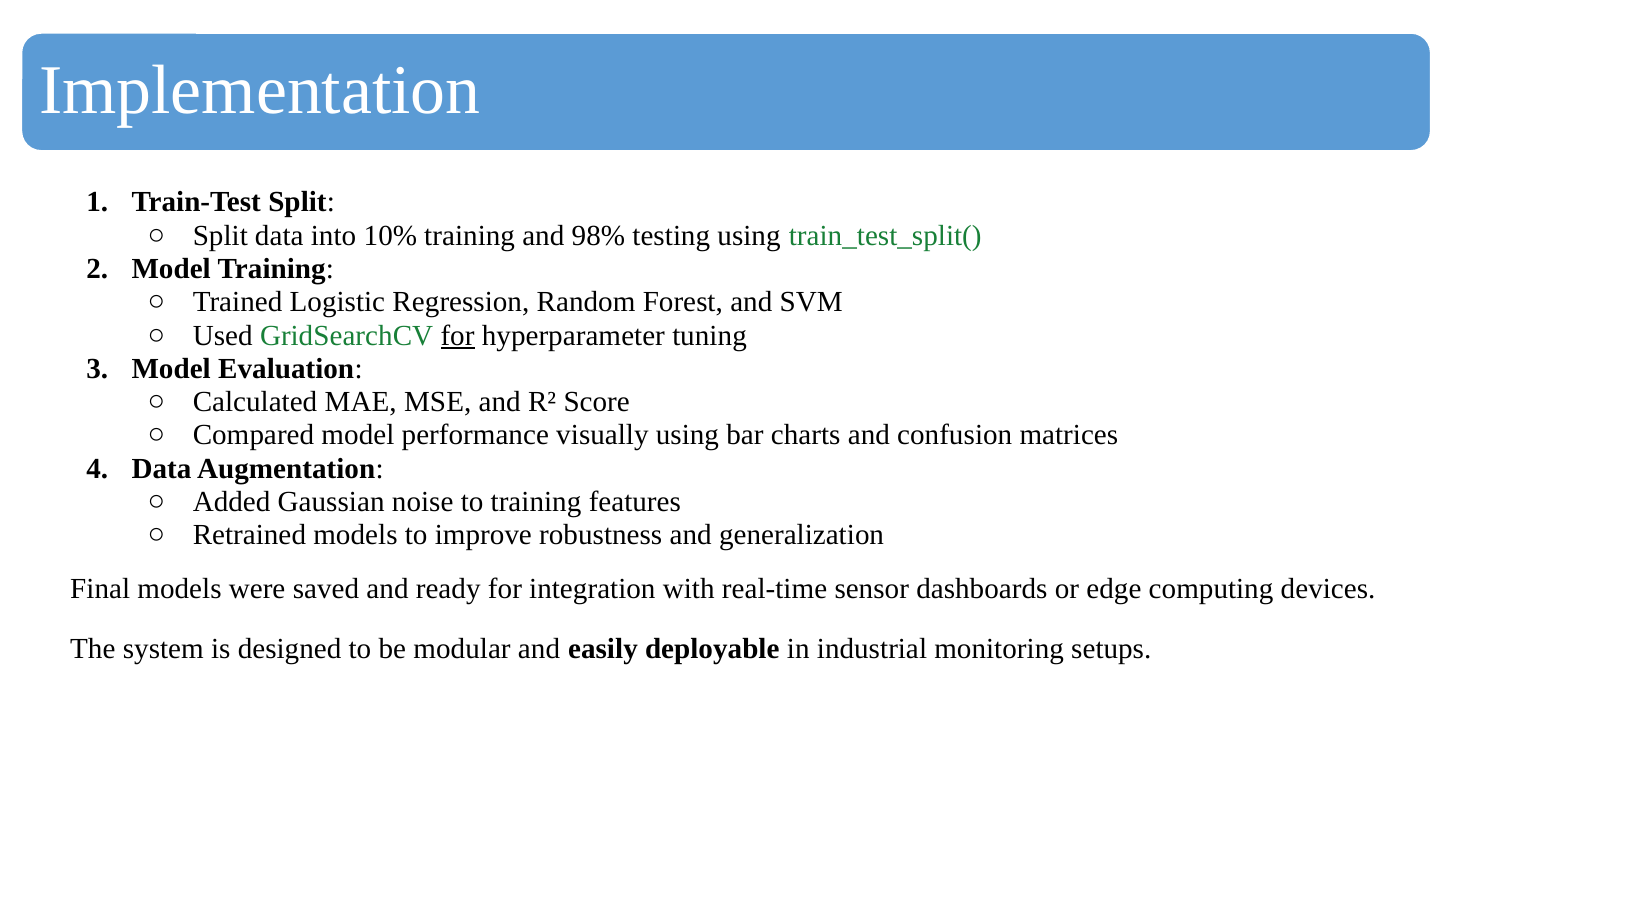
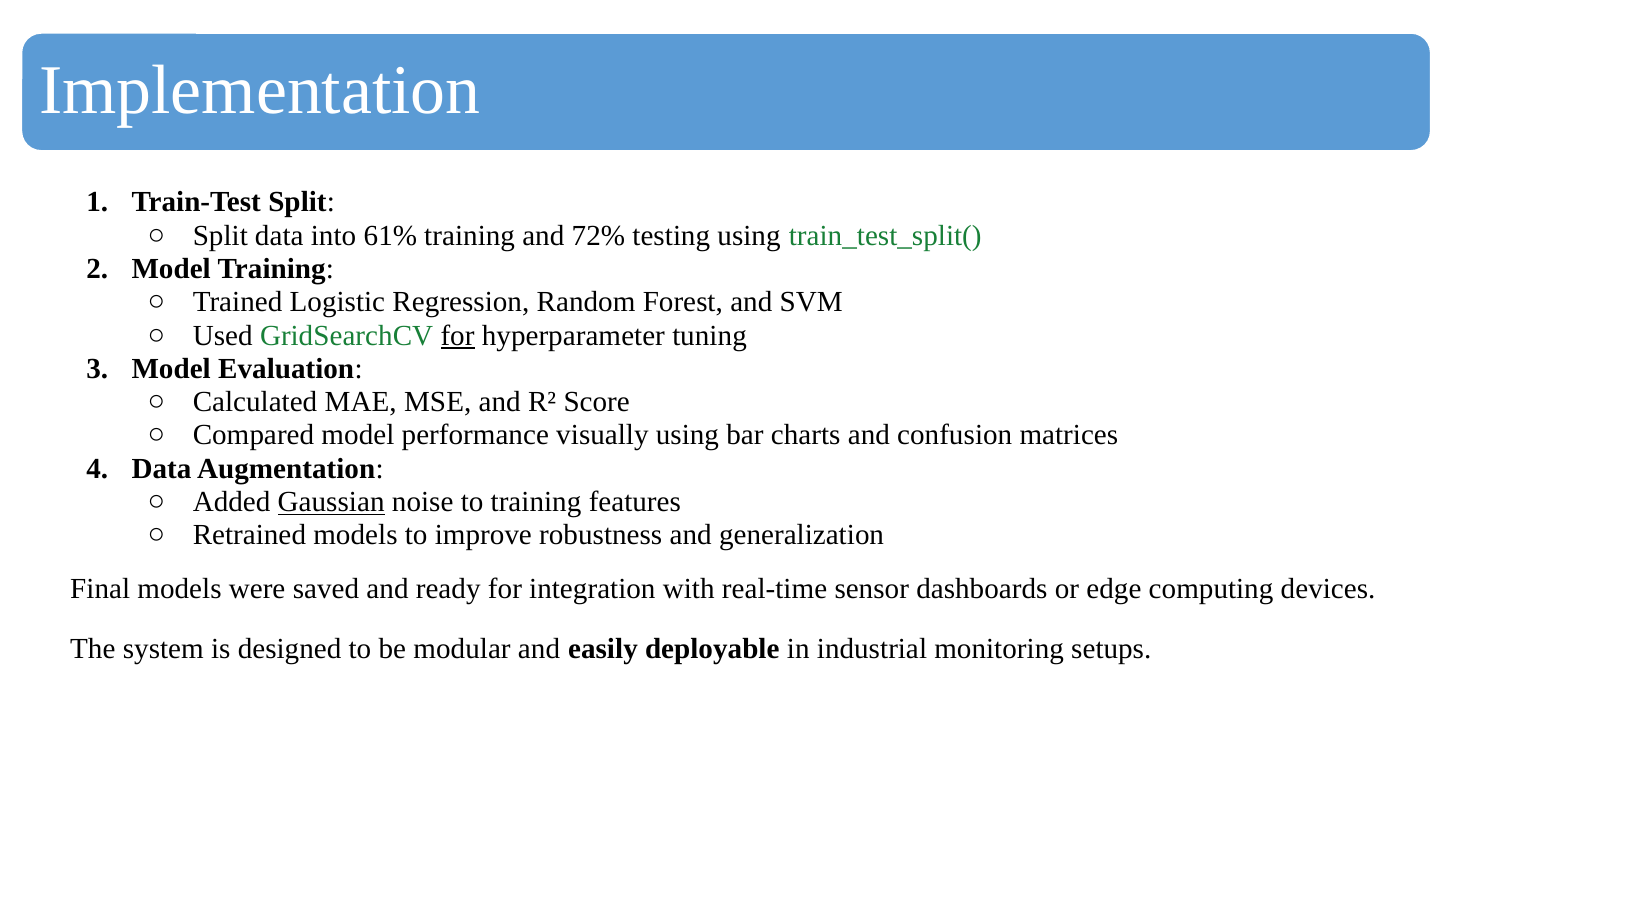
10%: 10% -> 61%
98%: 98% -> 72%
Gaussian underline: none -> present
